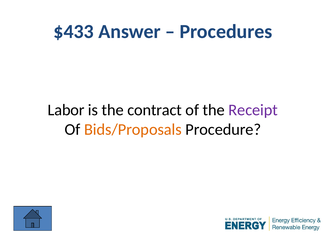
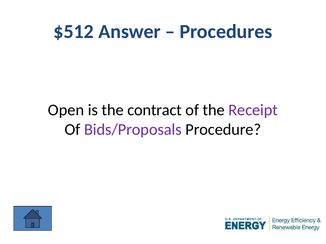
$433: $433 -> $512
Labor: Labor -> Open
Bids/Proposals colour: orange -> purple
